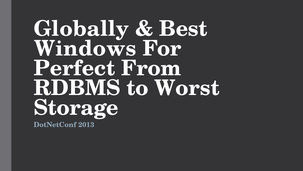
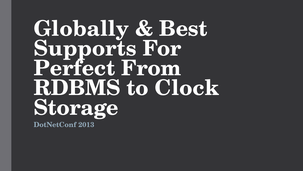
Windows: Windows -> Supports
Worst: Worst -> Clock
